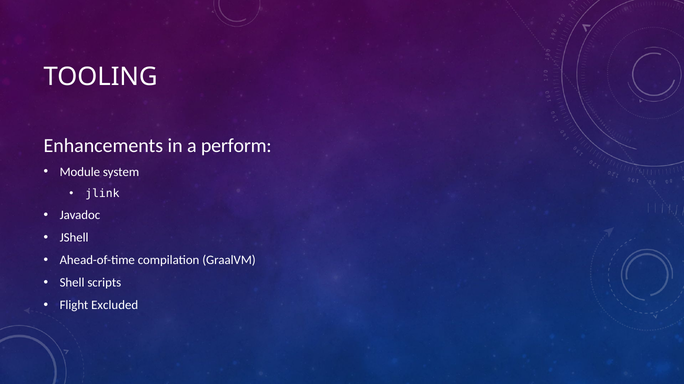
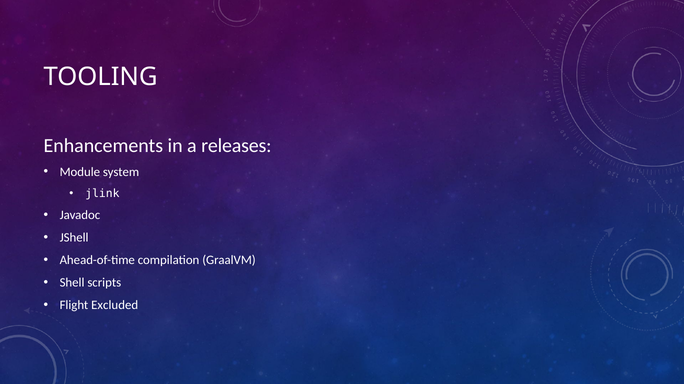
perform: perform -> releases
